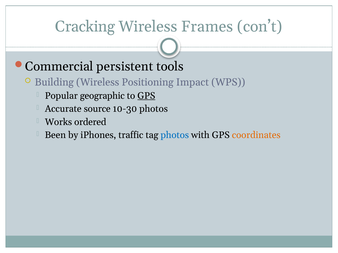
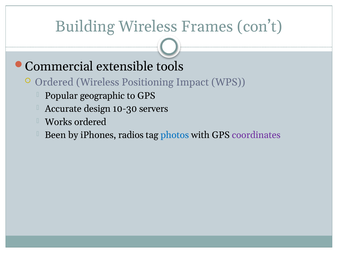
Cracking: Cracking -> Building
persistent: persistent -> extensible
Building at (54, 82): Building -> Ordered
GPS at (146, 96) underline: present -> none
source: source -> design
10-30 photos: photos -> servers
traffic: traffic -> radios
coordinates colour: orange -> purple
